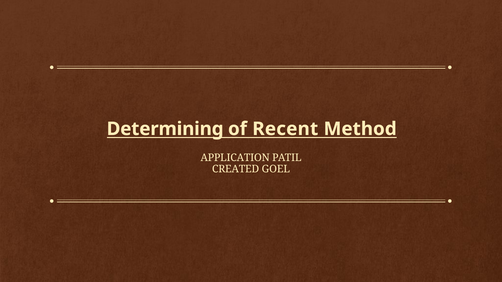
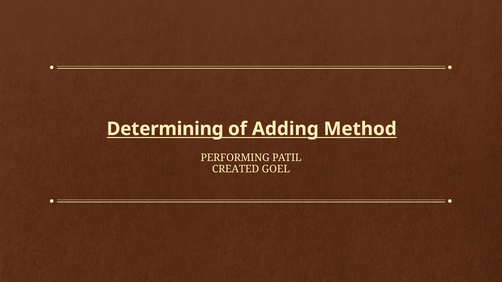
Recent: Recent -> Adding
APPLICATION: APPLICATION -> PERFORMING
